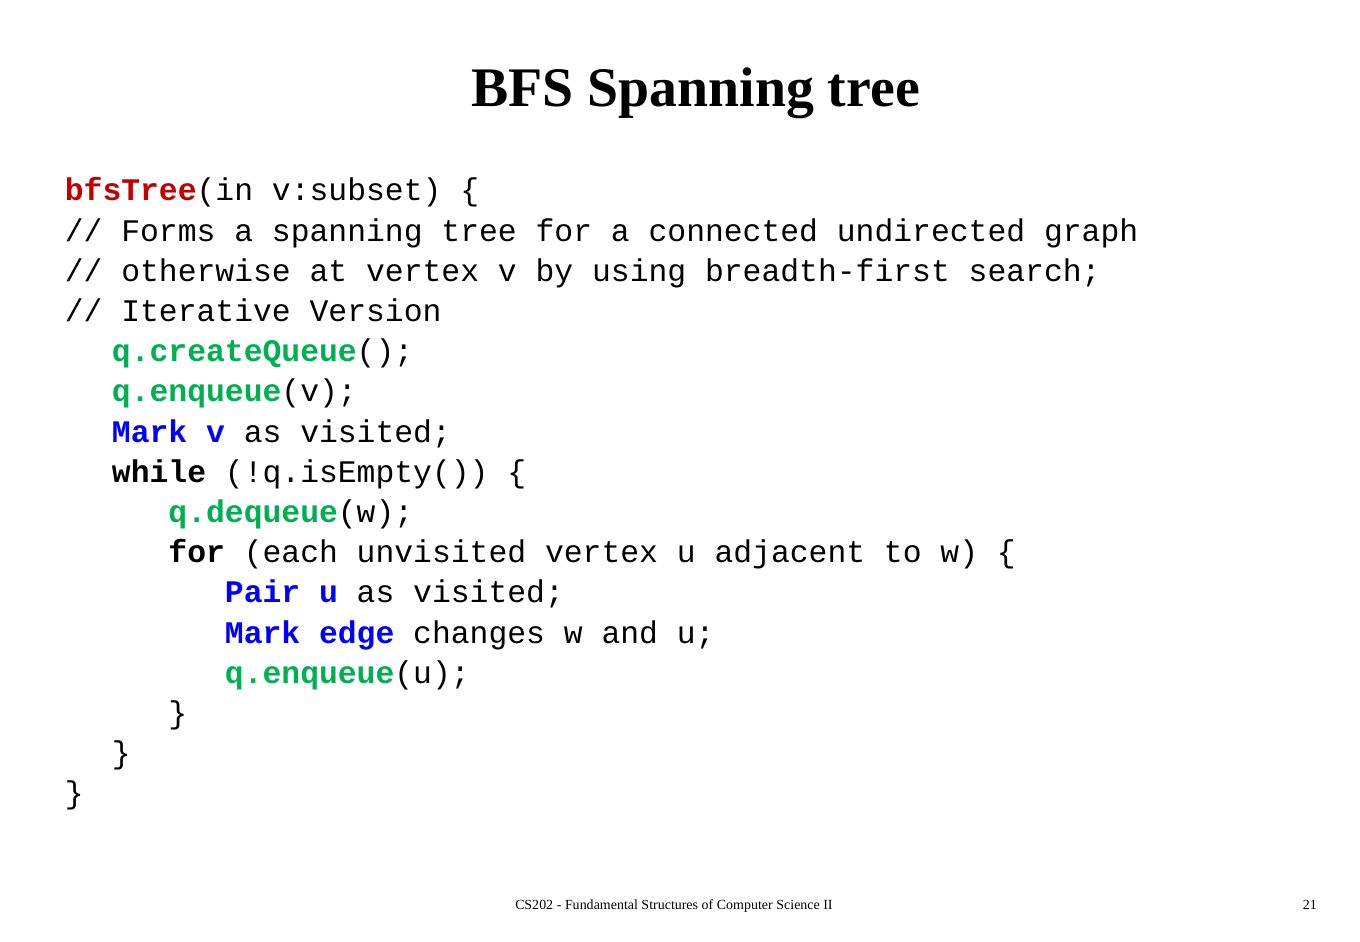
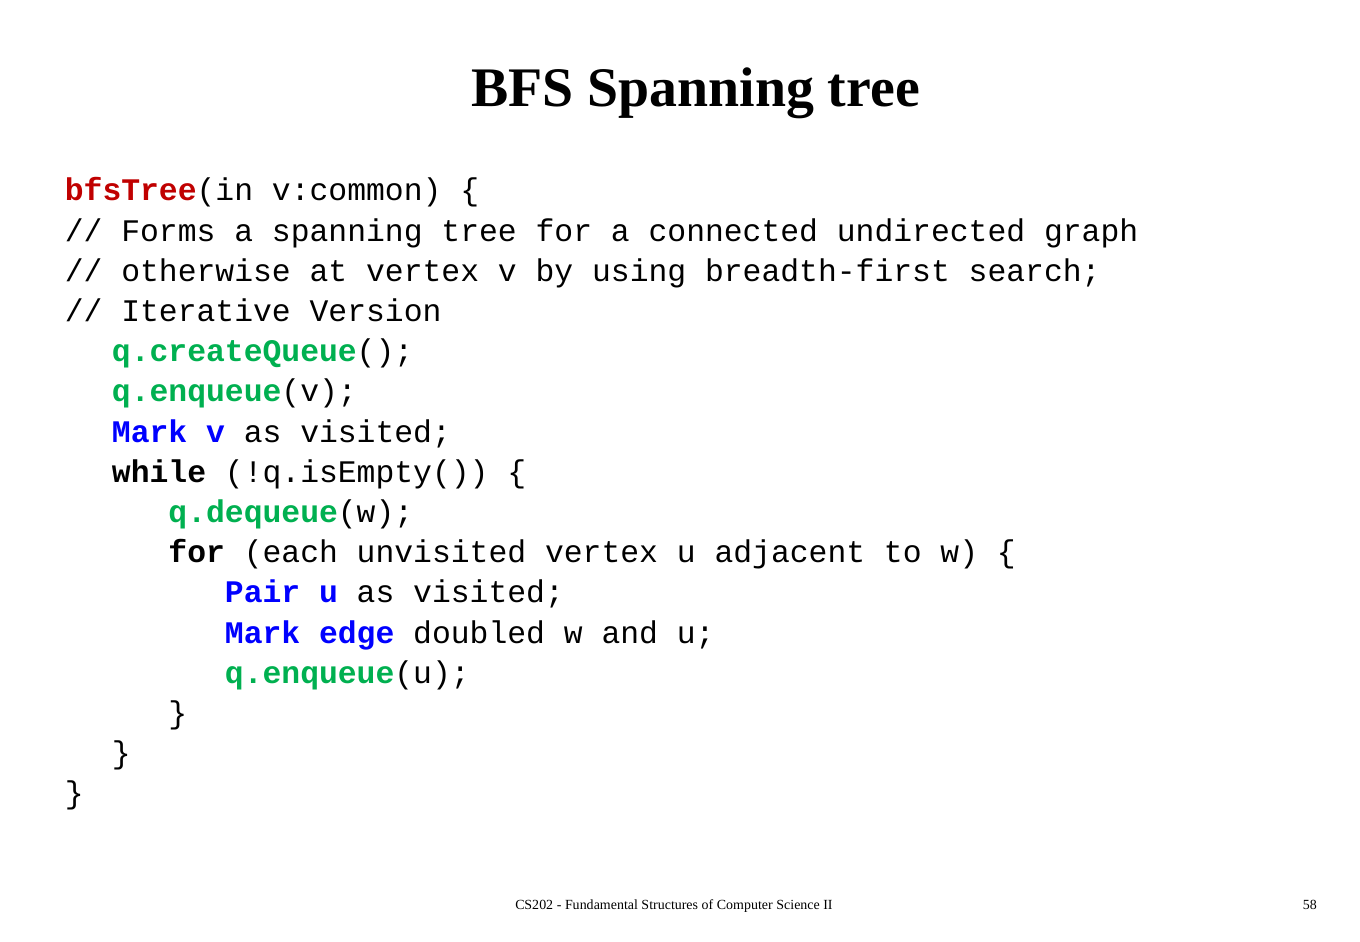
v:subset: v:subset -> v:common
changes: changes -> doubled
21: 21 -> 58
